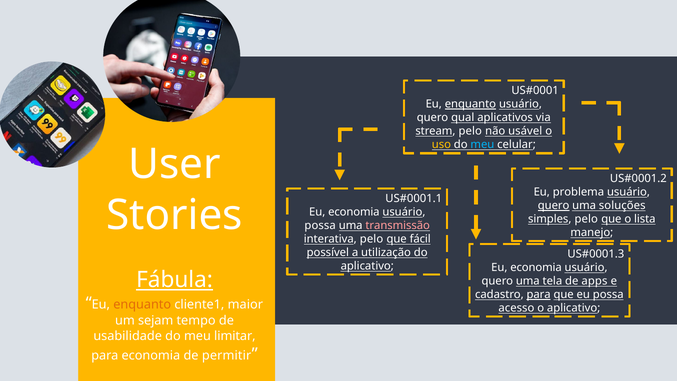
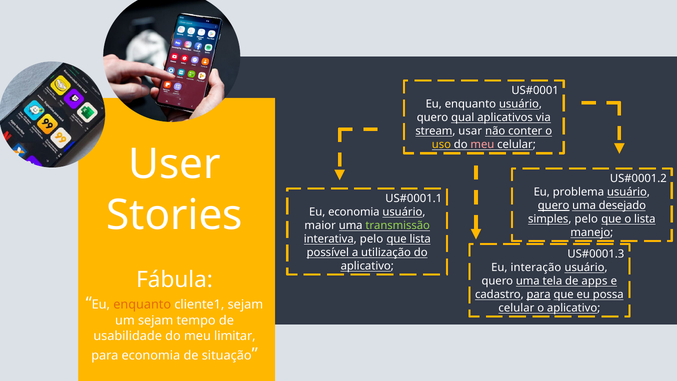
enquanto at (470, 104) underline: present -> none
stream pelo: pelo -> usar
usável: usável -> conter
meu at (482, 145) colour: light blue -> pink
soluções: soluções -> desejado
possa at (320, 225): possa -> maior
transmissão colour: pink -> light green
que fácil: fácil -> lista
economia at (536, 267): economia -> interação
Fábula underline: present -> none
cliente1 maior: maior -> sejam
acesso at (516, 308): acesso -> celular
permitir: permitir -> situação
